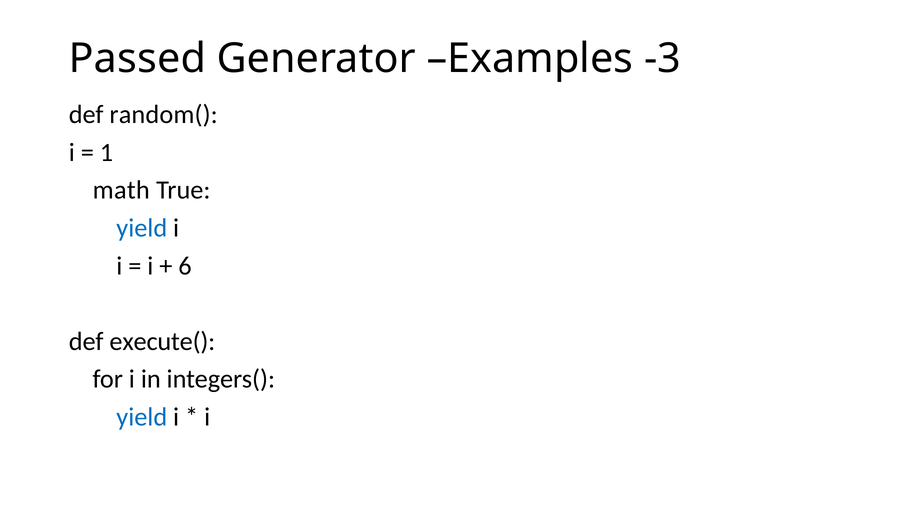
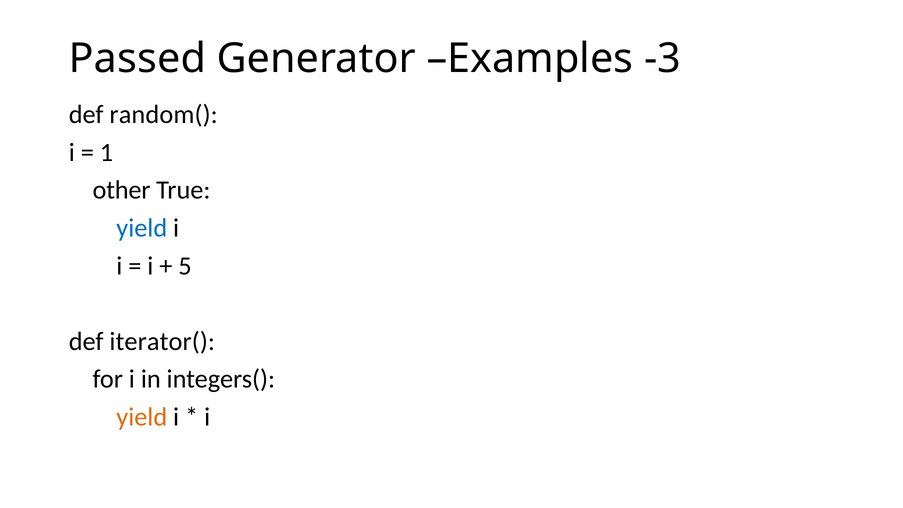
math: math -> other
6: 6 -> 5
execute(: execute( -> iterator(
yield at (142, 417) colour: blue -> orange
